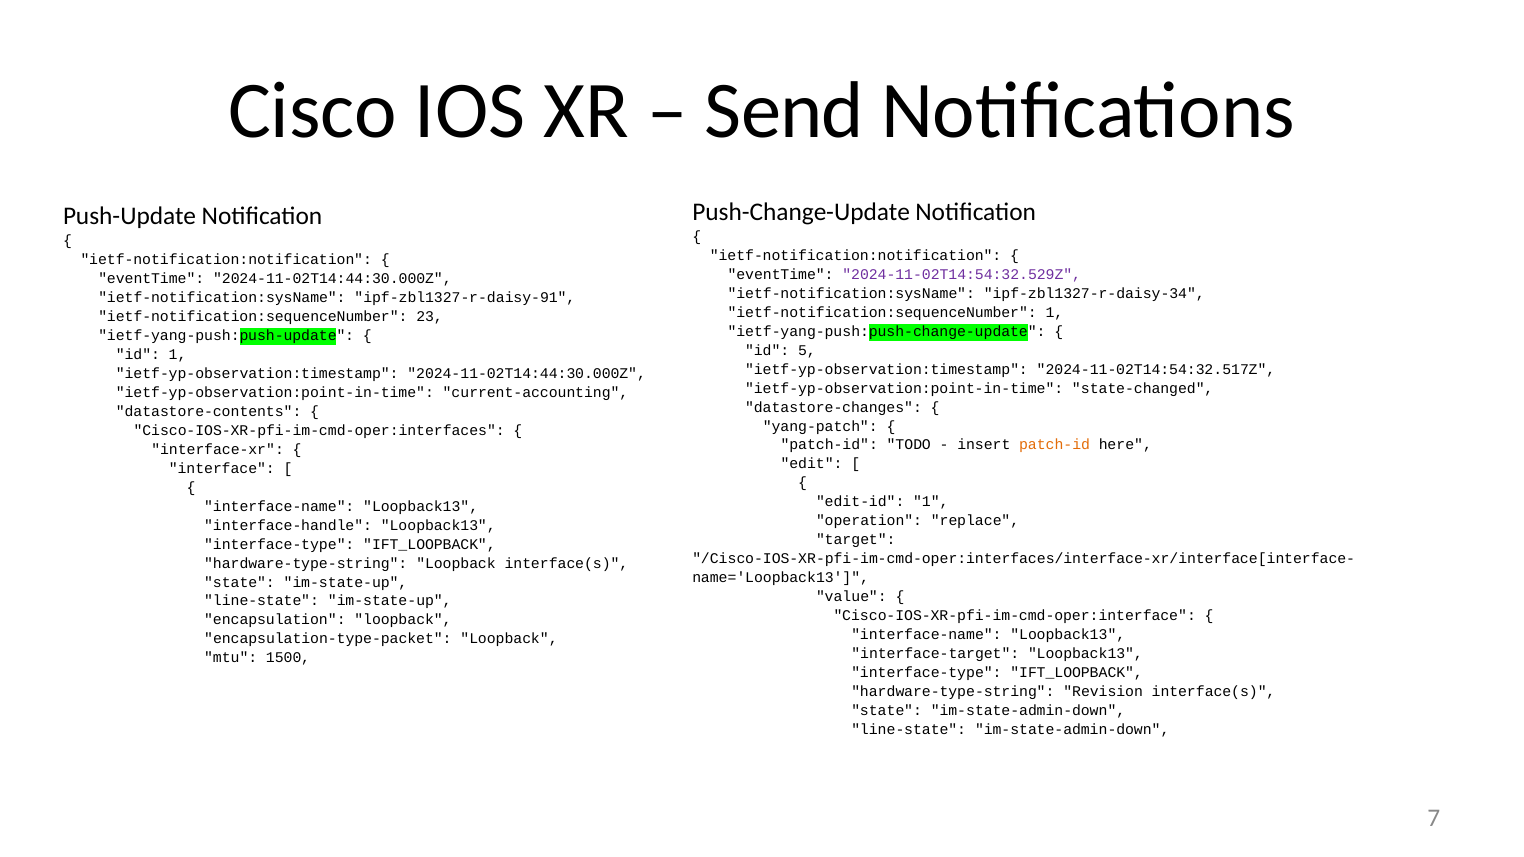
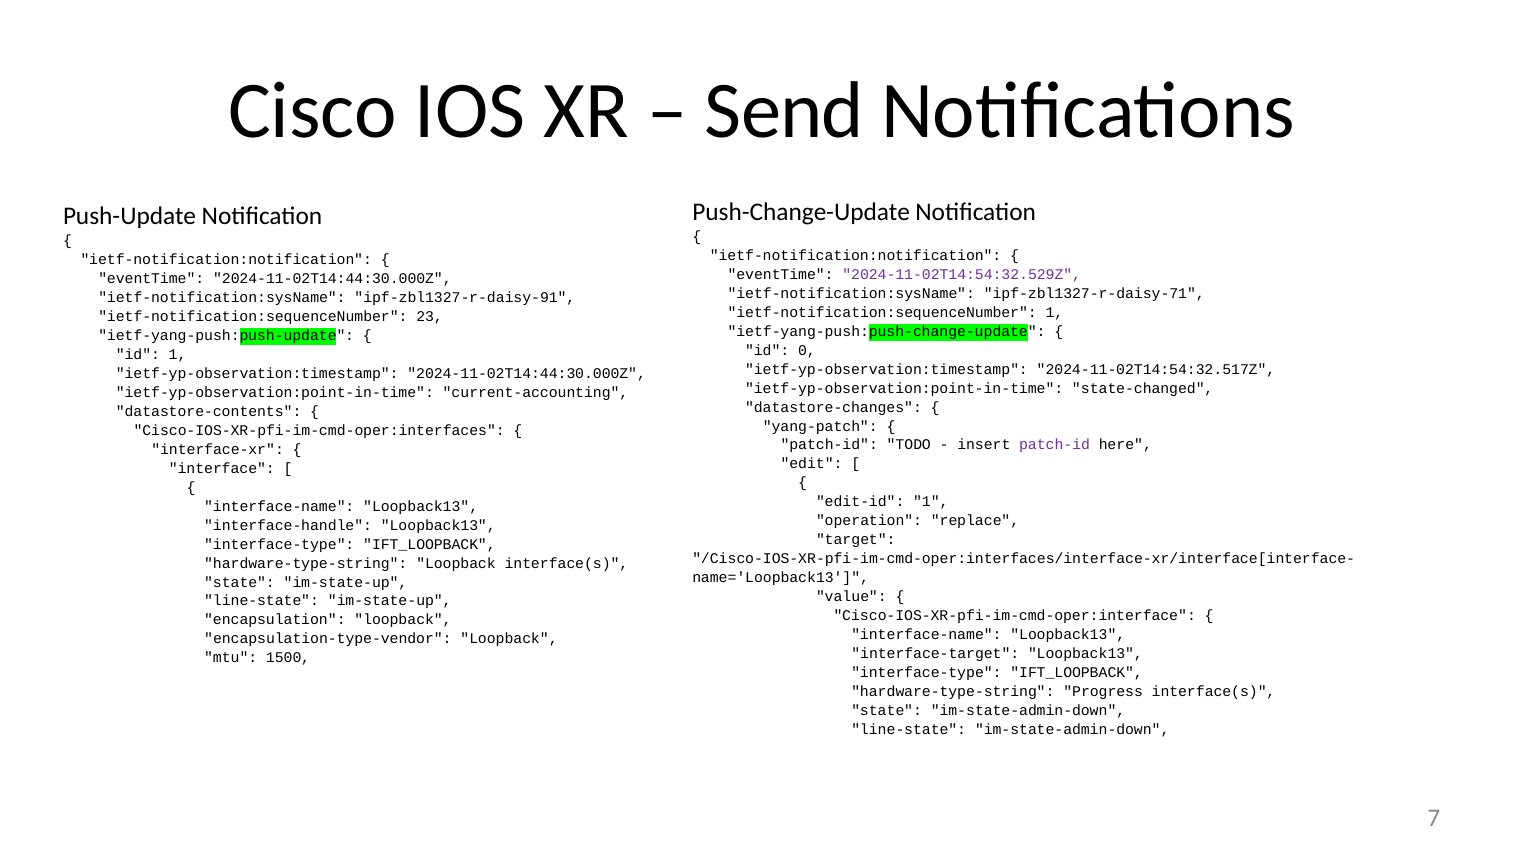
ipf-zbl1327-r-daisy-34: ipf-zbl1327-r-daisy-34 -> ipf-zbl1327-r-daisy-71
5: 5 -> 0
patch-id at (1055, 445) colour: orange -> purple
encapsulation-type-packet: encapsulation-type-packet -> encapsulation-type-vendor
Revision: Revision -> Progress
